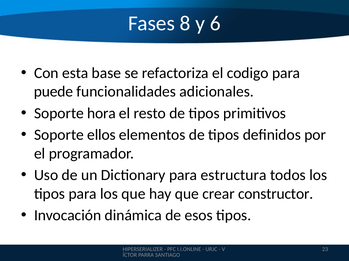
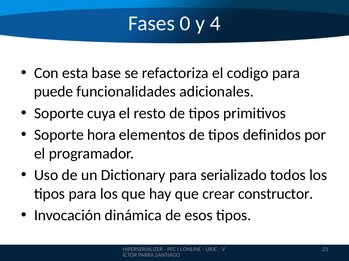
8: 8 -> 0
6: 6 -> 4
hora: hora -> cuya
ellos: ellos -> hora
estructura: estructura -> serializado
